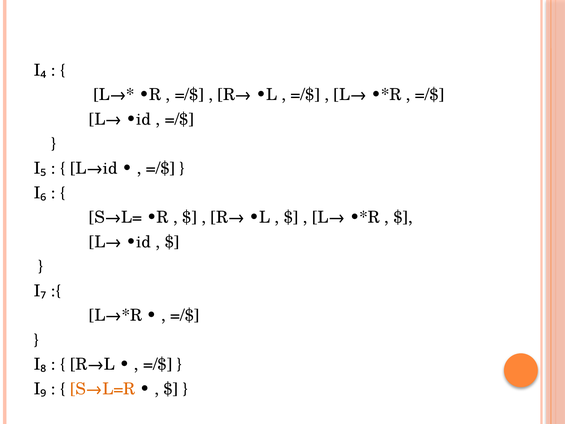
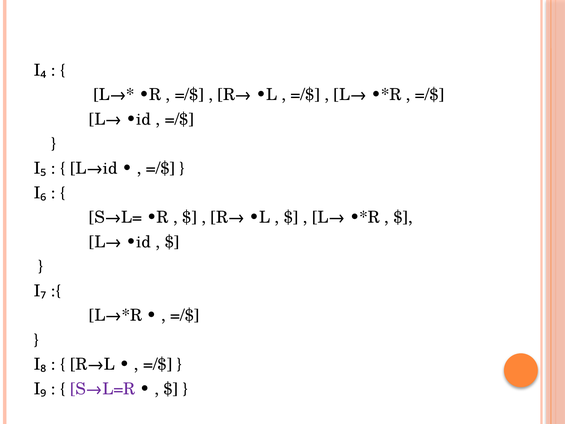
S→L=R colour: orange -> purple
